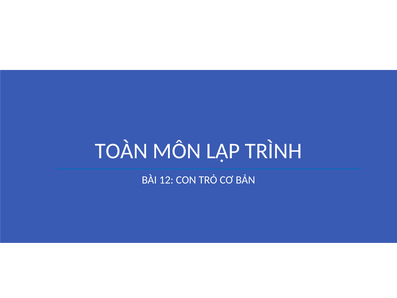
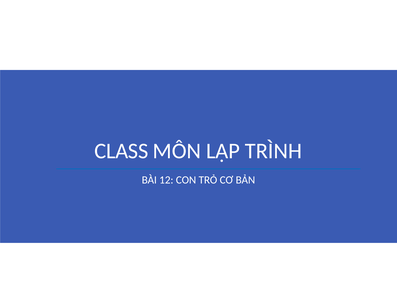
TOÀN: TOÀN -> CLASS
